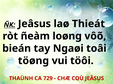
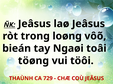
laø Thieát: Thieát -> Jeâsus
ñeàm: ñeàm -> trong
